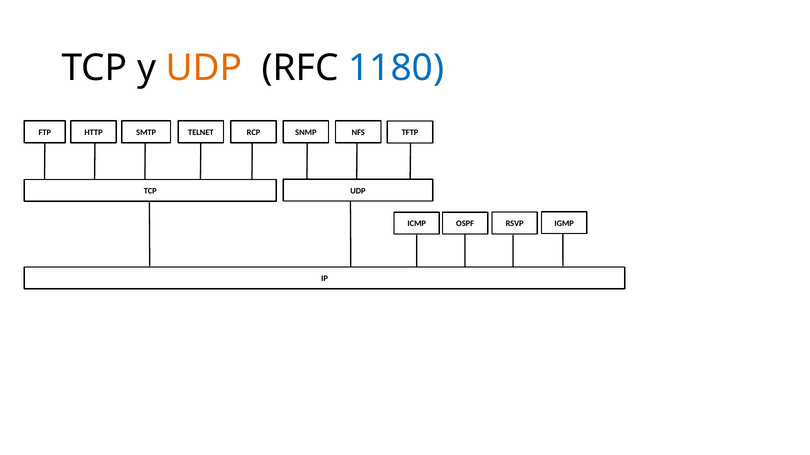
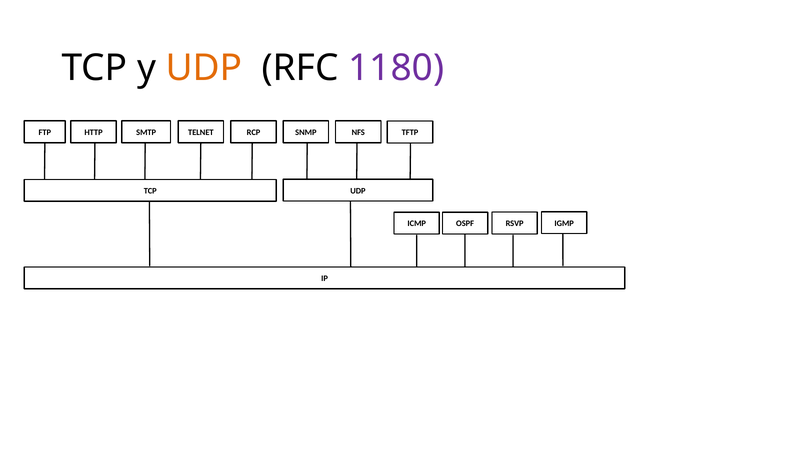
1180 colour: blue -> purple
